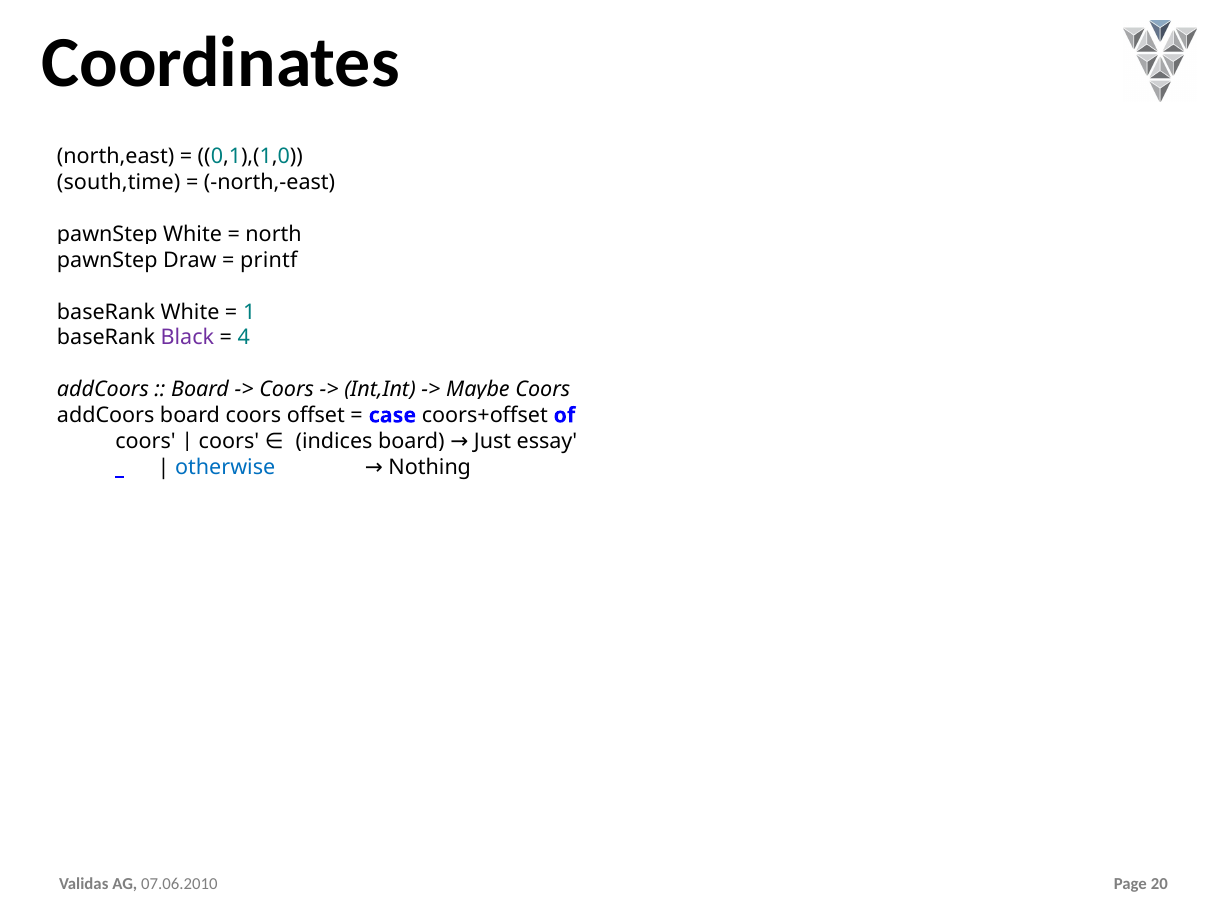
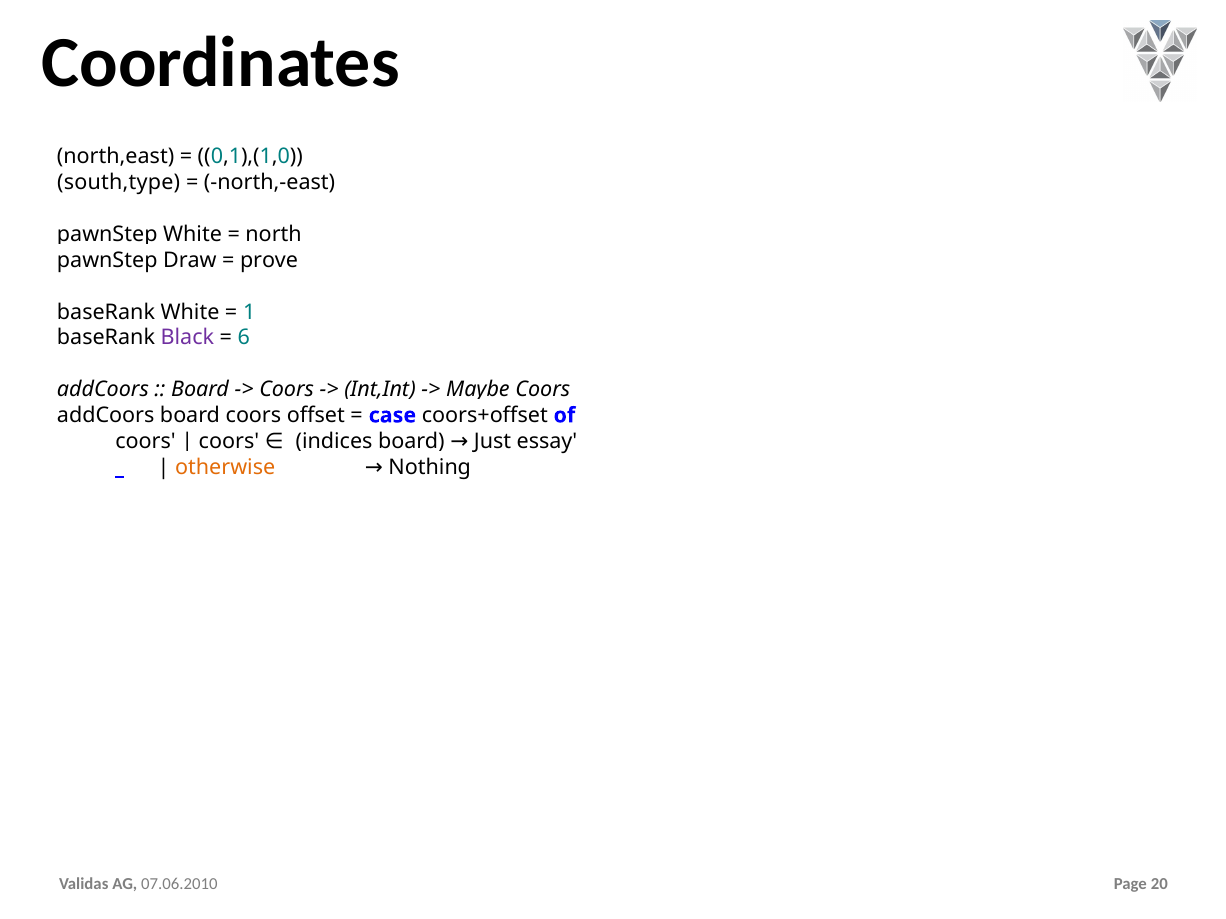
south,time: south,time -> south,type
printf: printf -> prove
4: 4 -> 6
otherwise colour: blue -> orange
